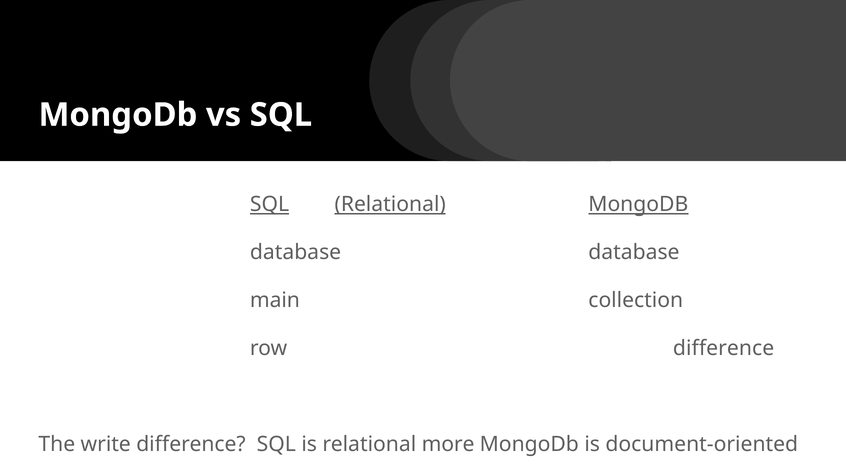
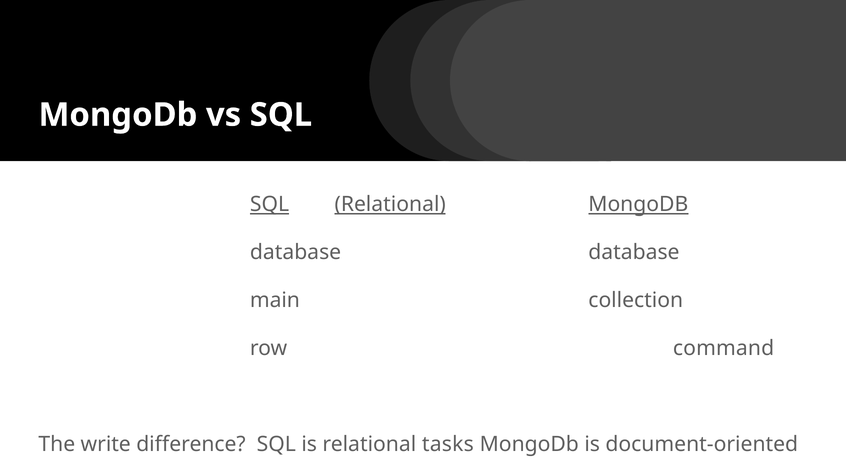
row difference: difference -> command
more: more -> tasks
